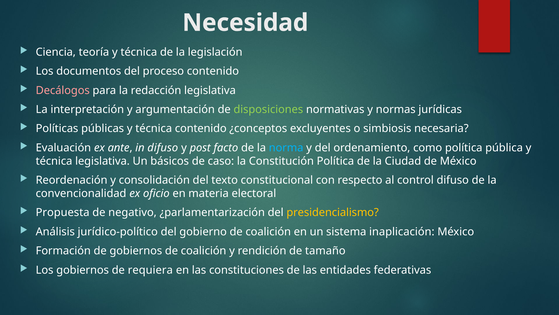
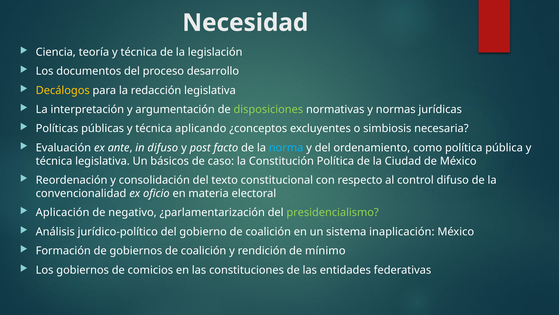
proceso contenido: contenido -> desarrollo
Decálogos colour: pink -> yellow
técnica contenido: contenido -> aplicando
Propuesta: Propuesta -> Aplicación
presidencialismo colour: yellow -> light green
tamaño: tamaño -> mínimo
requiera: requiera -> comicios
